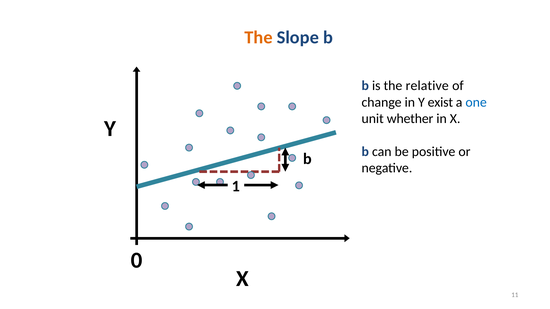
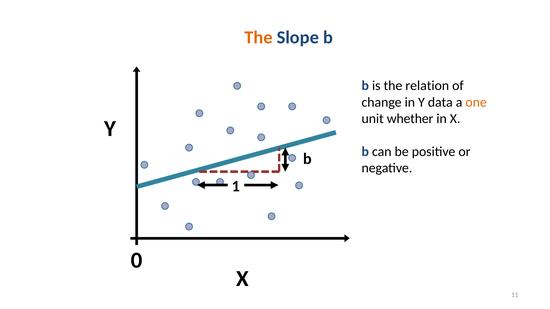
relative: relative -> relation
exist: exist -> data
one colour: blue -> orange
